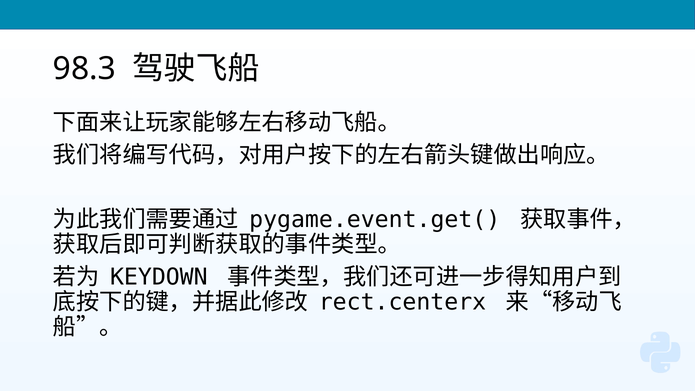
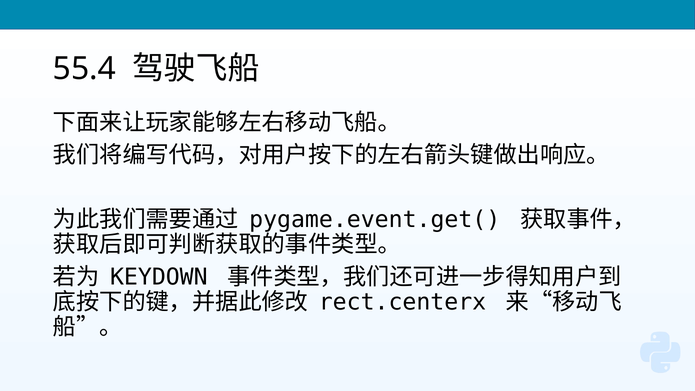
98.3: 98.3 -> 55.4
